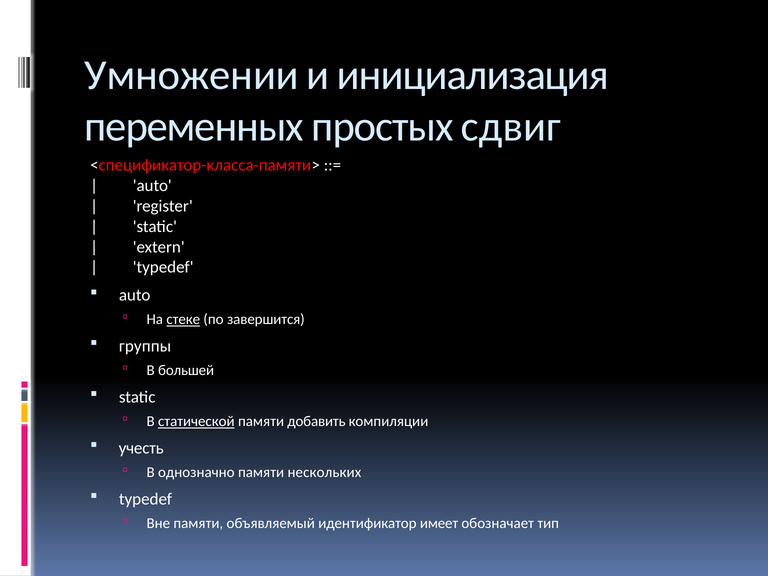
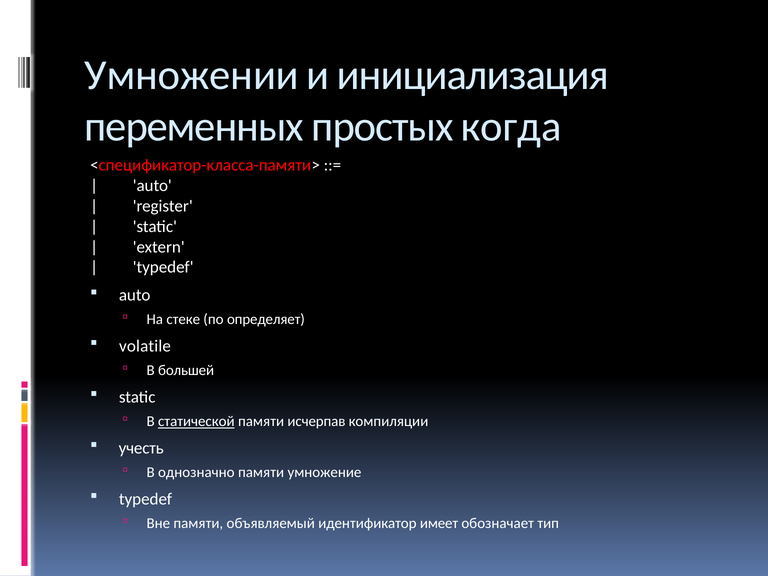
сдвиг: сдвиг -> когда
стеке underline: present -> none
завершится: завершится -> определяет
группы: группы -> volatile
добавить: добавить -> исчерпав
нескольких: нескольких -> умножение
